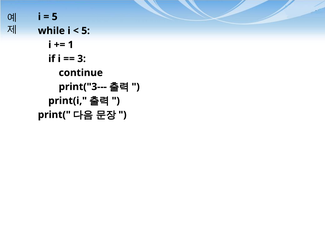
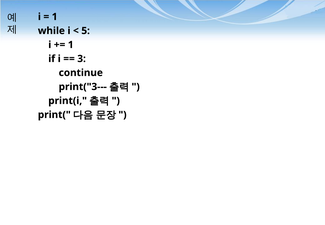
5 at (55, 17): 5 -> 1
